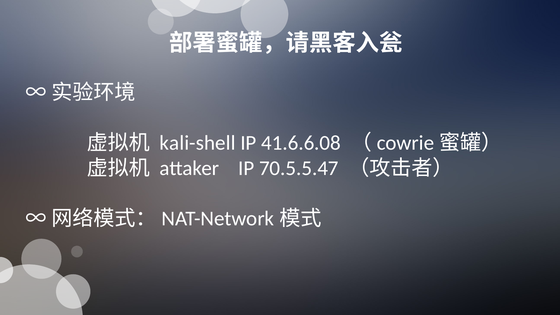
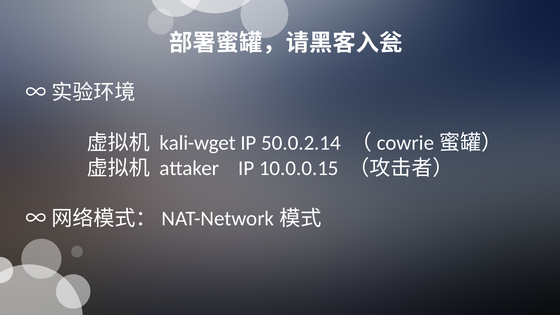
kali-shell: kali-shell -> kali-wget
41.6.6.08: 41.6.6.08 -> 50.0.2.14
70.5.5.47: 70.5.5.47 -> 10.0.0.15
